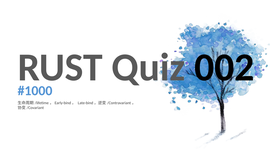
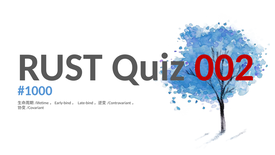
002 colour: black -> red
